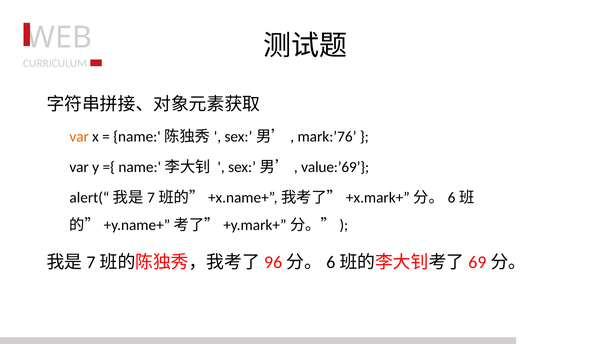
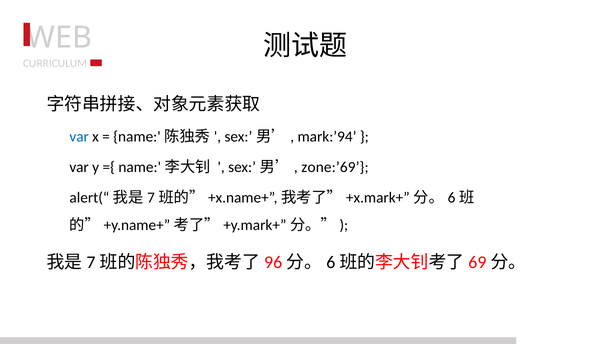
var at (79, 136) colour: orange -> blue
mark:’76: mark:’76 -> mark:’94
value:’69: value:’69 -> zone:’69
